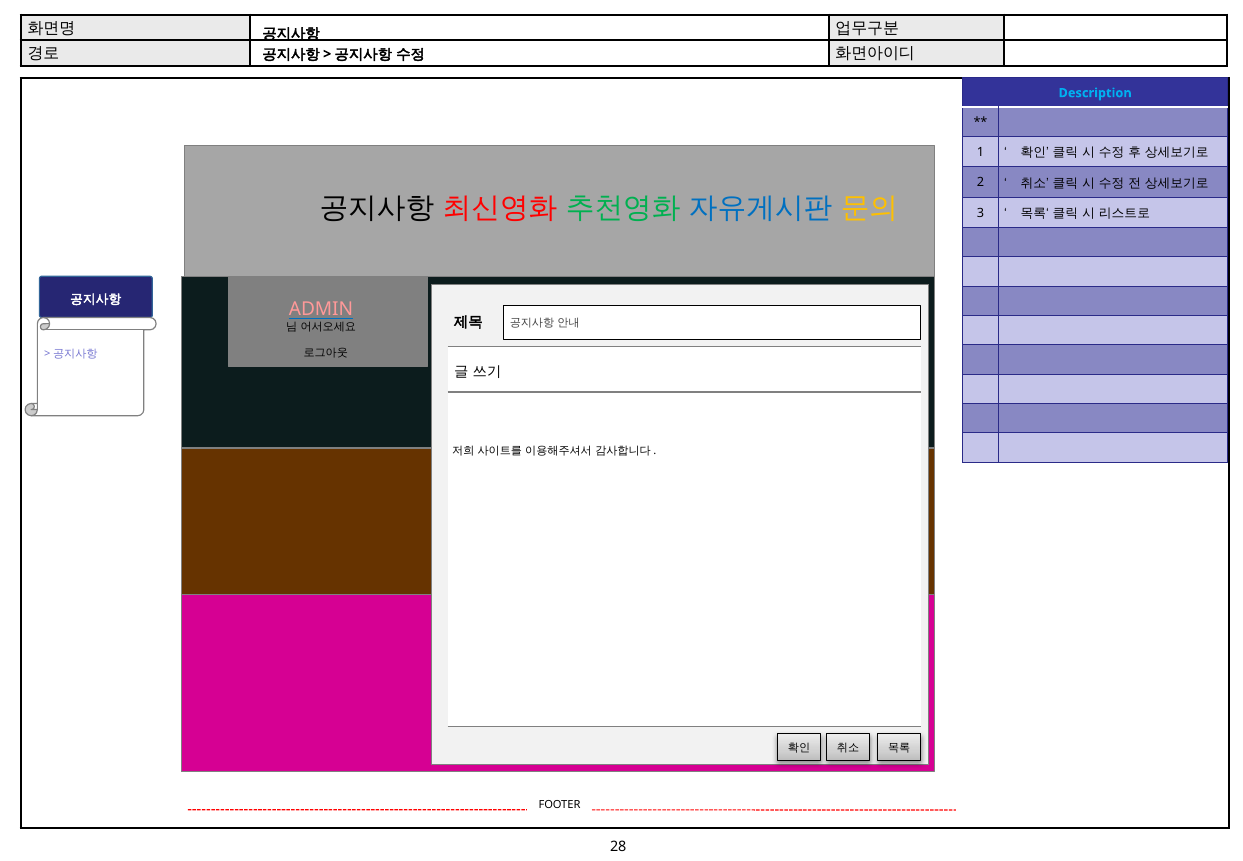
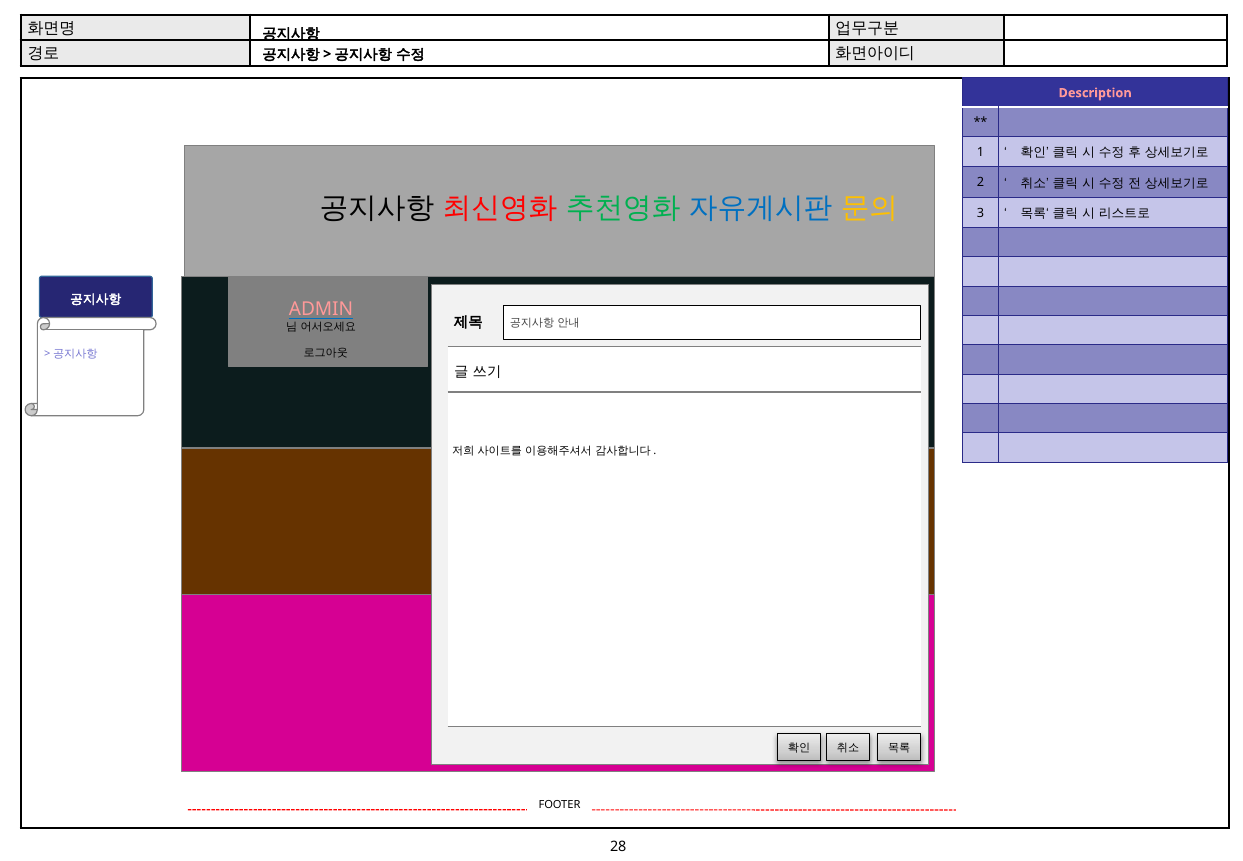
Description colour: light blue -> pink
